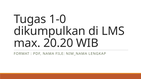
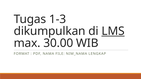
1-0: 1-0 -> 1-3
LMS underline: none -> present
20.20: 20.20 -> 30.00
